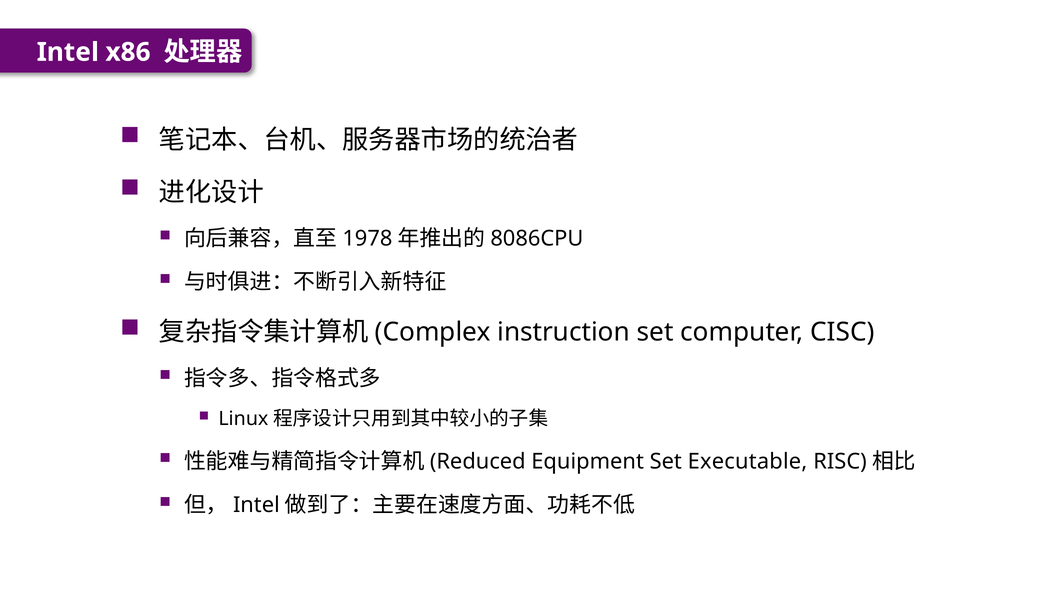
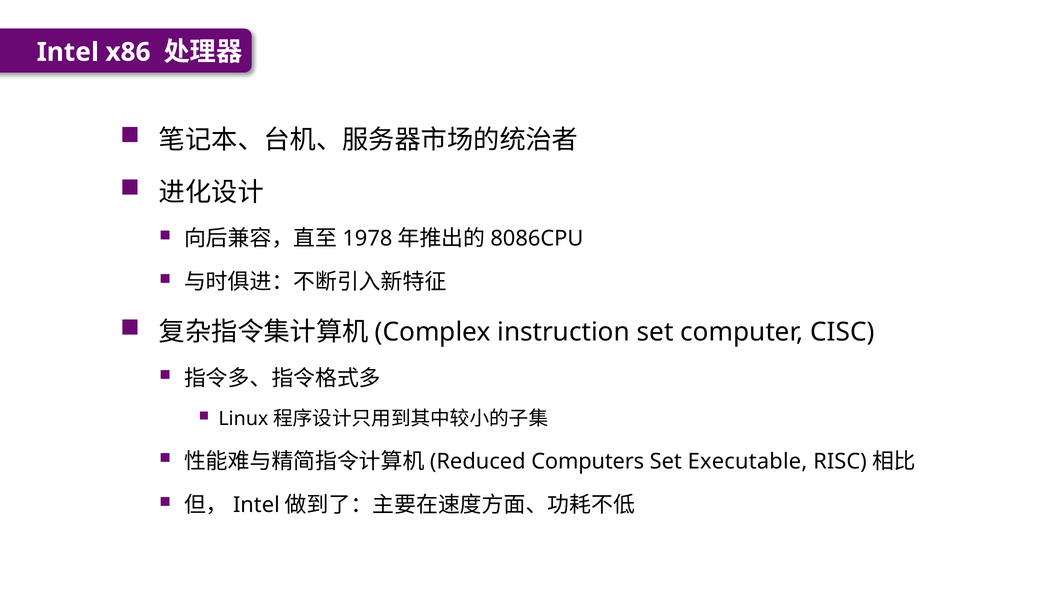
Equipment: Equipment -> Computers
